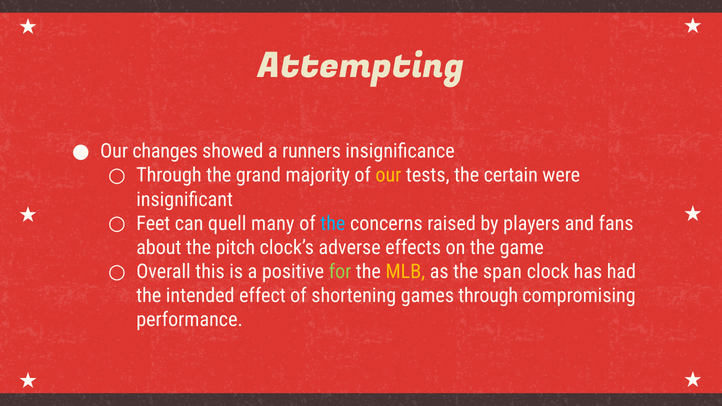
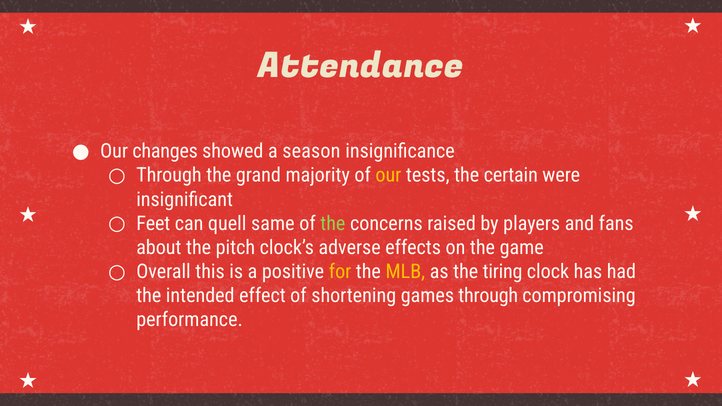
Attempting: Attempting -> Attendance
runners: runners -> season
many: many -> same
the at (333, 224) colour: light blue -> light green
for colour: light green -> yellow
span: span -> tiring
